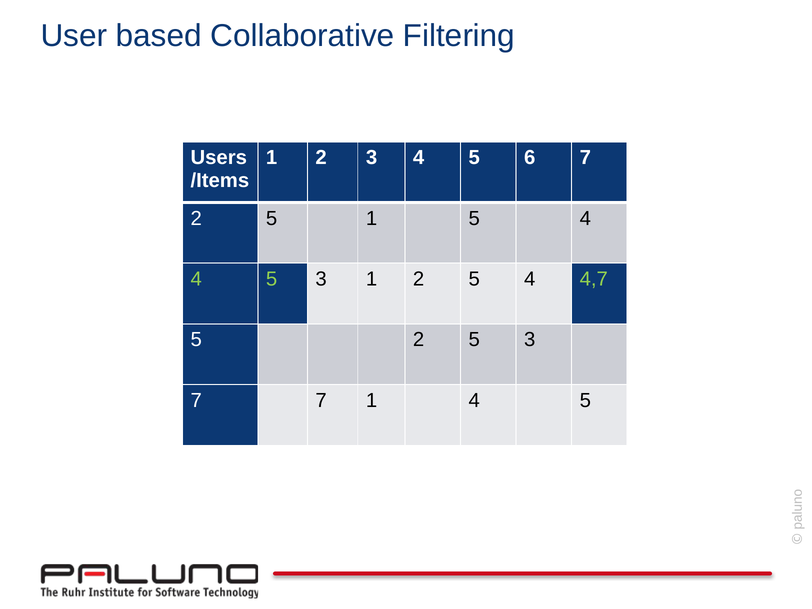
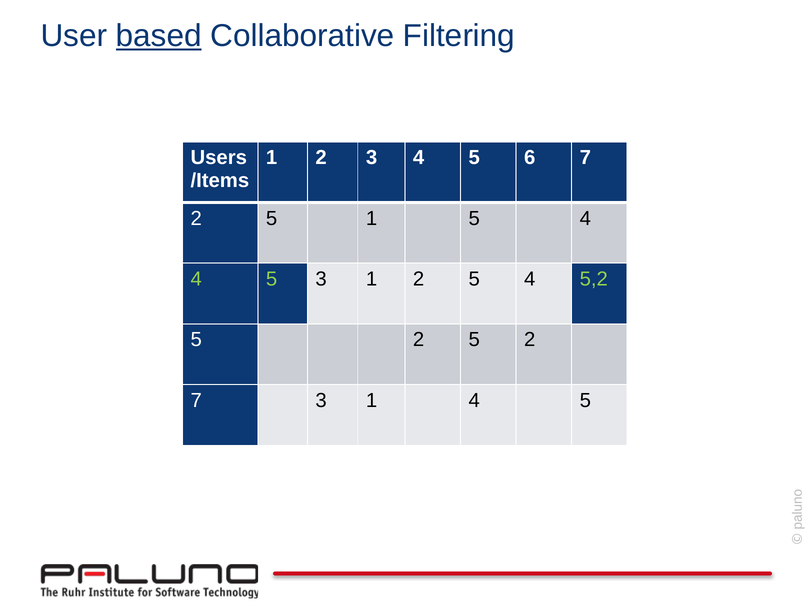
based underline: none -> present
4,7: 4,7 -> 5,2
2 5 3: 3 -> 2
7 7: 7 -> 3
